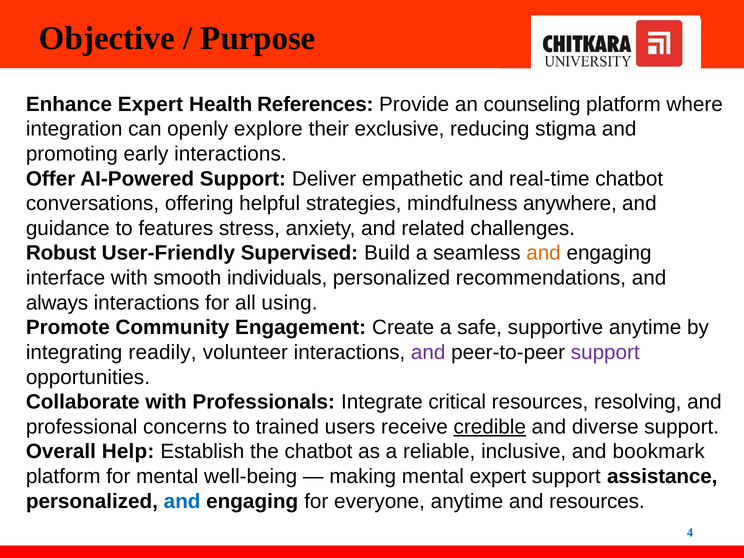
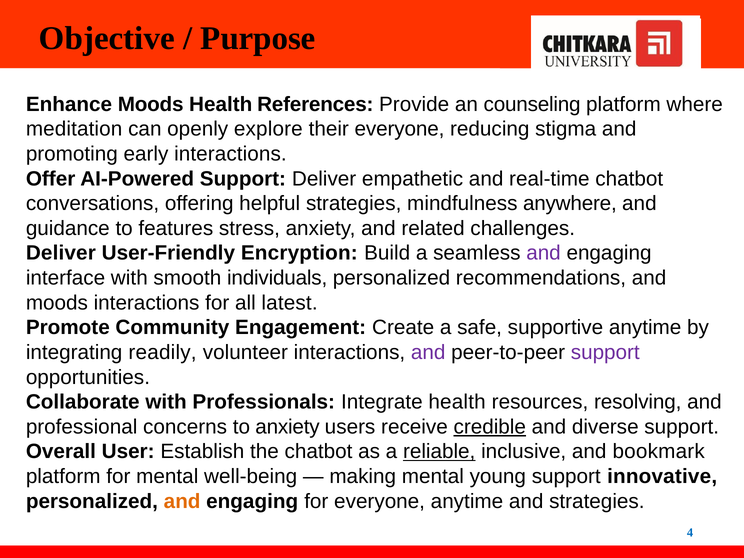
Enhance Expert: Expert -> Moods
integration: integration -> meditation
their exclusive: exclusive -> everyone
Robust at (61, 253): Robust -> Deliver
Supervised: Supervised -> Encryption
and at (544, 253) colour: orange -> purple
always at (57, 303): always -> moods
using: using -> latest
Integrate critical: critical -> health
to trained: trained -> anxiety
Help: Help -> User
reliable underline: none -> present
mental expert: expert -> young
assistance: assistance -> innovative
and at (182, 501) colour: blue -> orange
and resources: resources -> strategies
